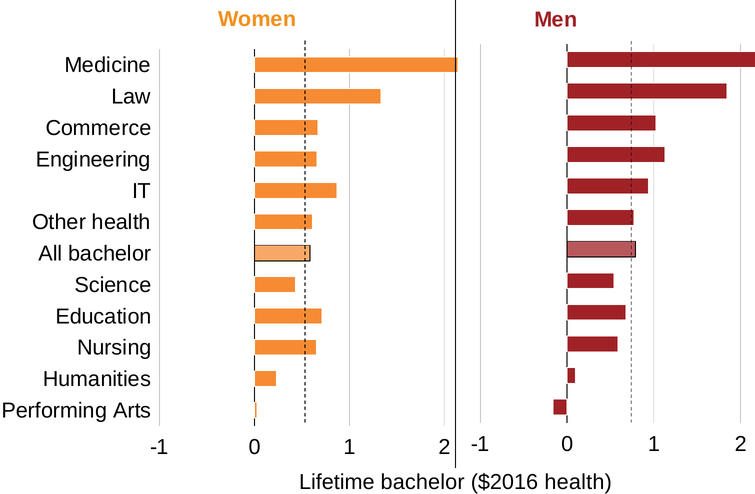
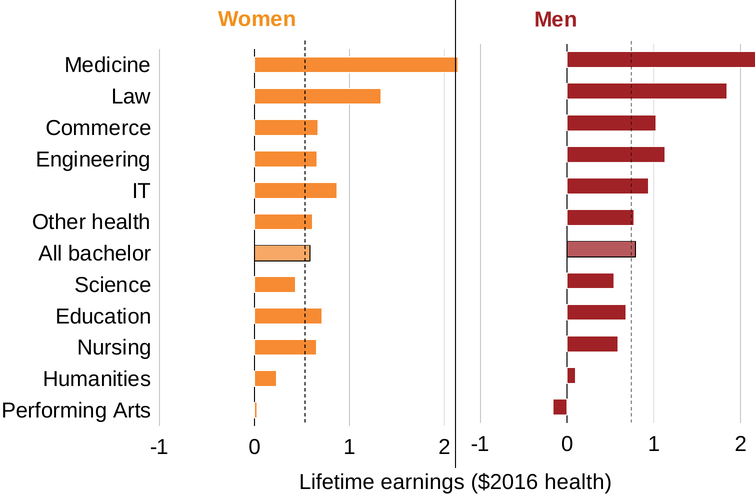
Lifetime bachelor: bachelor -> earnings
